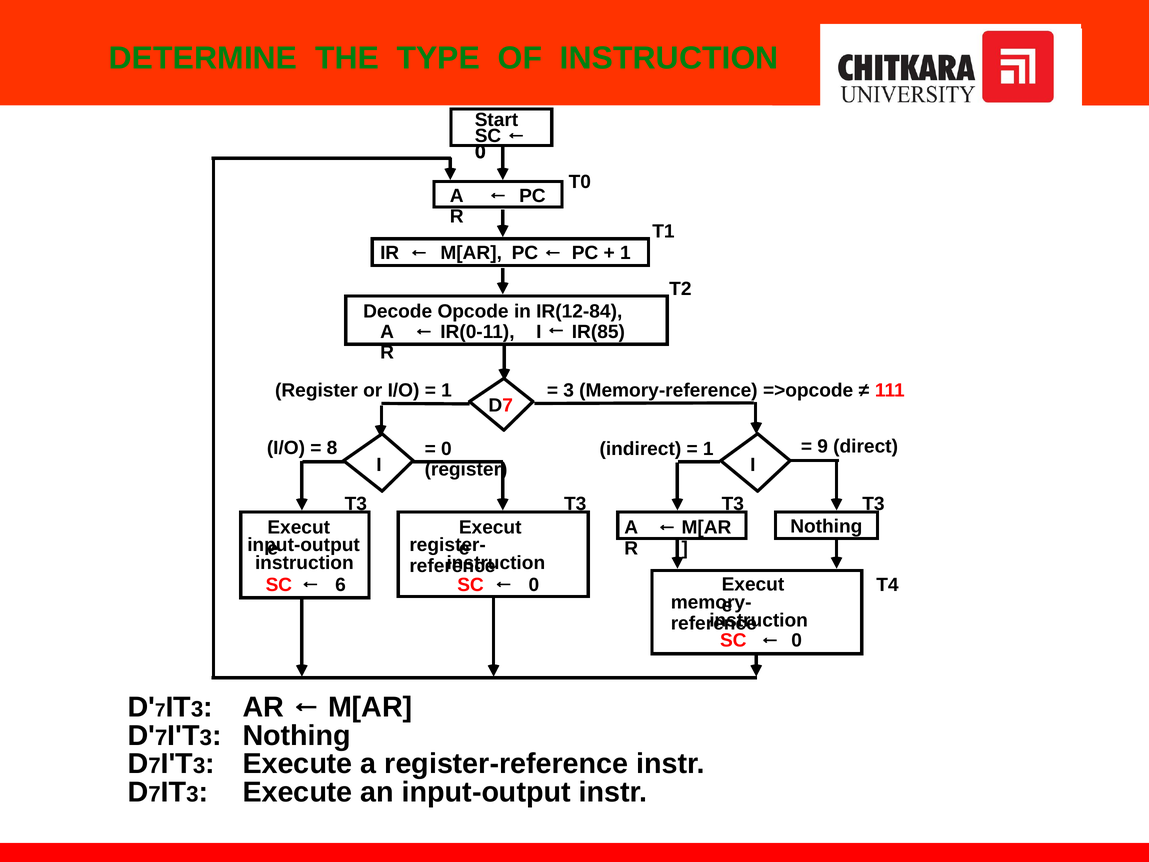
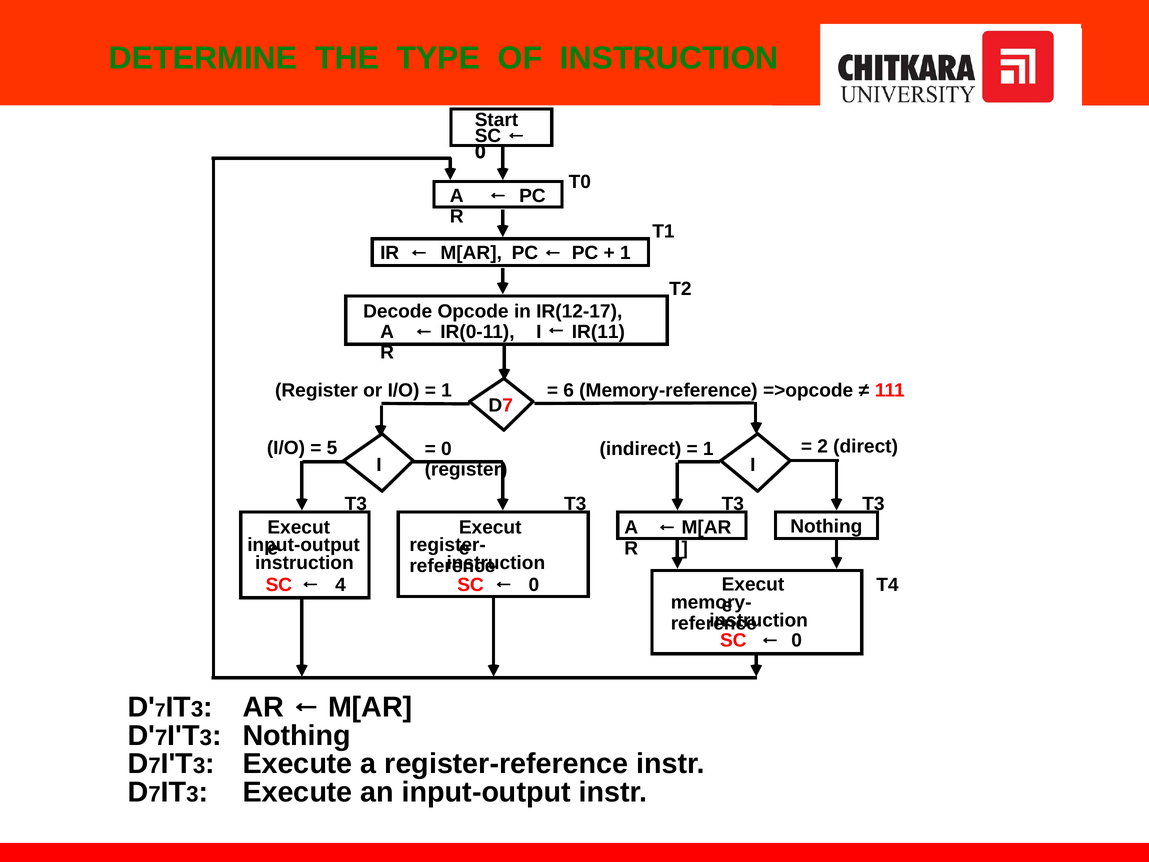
IR(12-84: IR(12-84 -> IR(12-17
IR(85: IR(85 -> IR(11
3 at (569, 390): 3 -> 6
9: 9 -> 2
8: 8 -> 5
6: 6 -> 4
